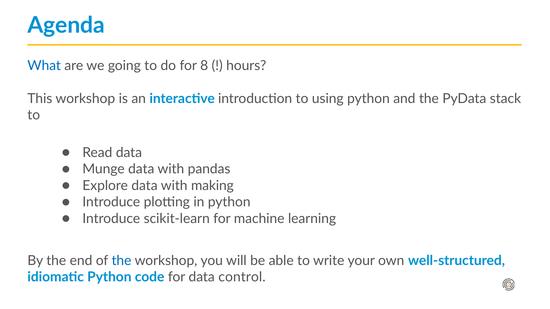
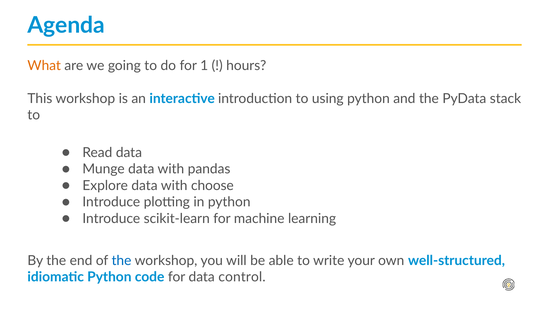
What colour: blue -> orange
8: 8 -> 1
making: making -> choose
